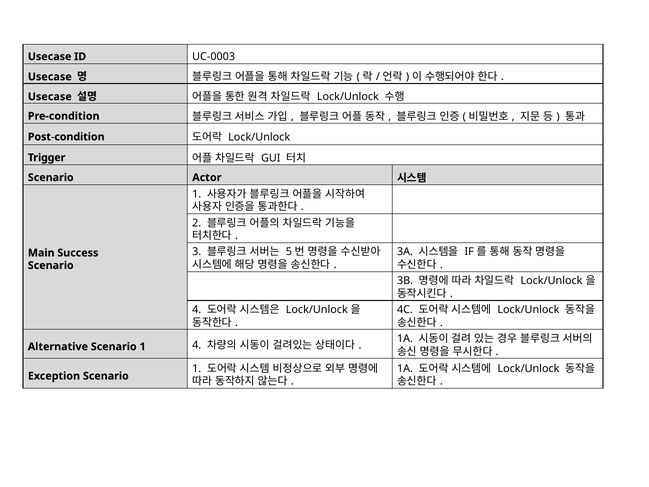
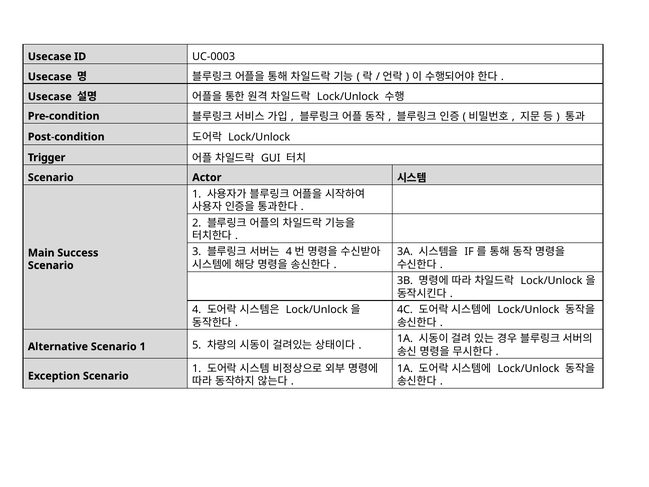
5 at (289, 252): 5 -> 4
1 4: 4 -> 5
